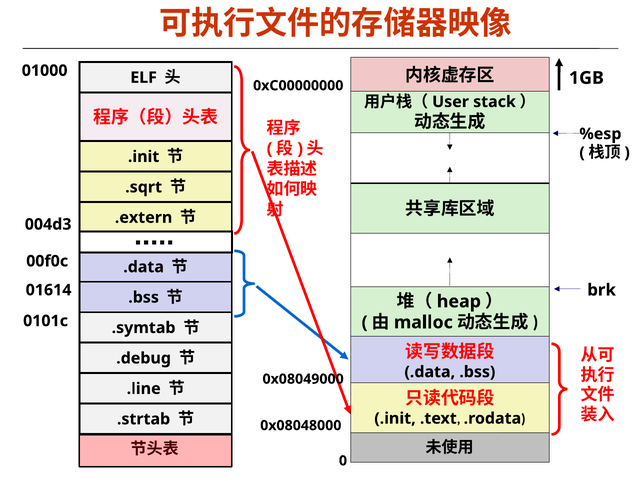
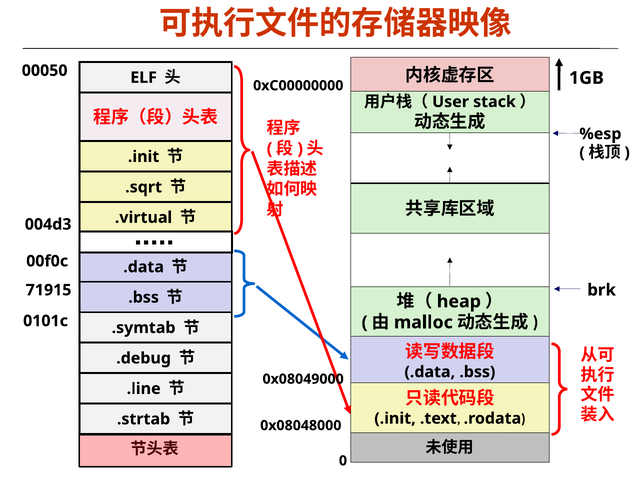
01000: 01000 -> 00050
.extern: .extern -> .virtual
01614: 01614 -> 71915
